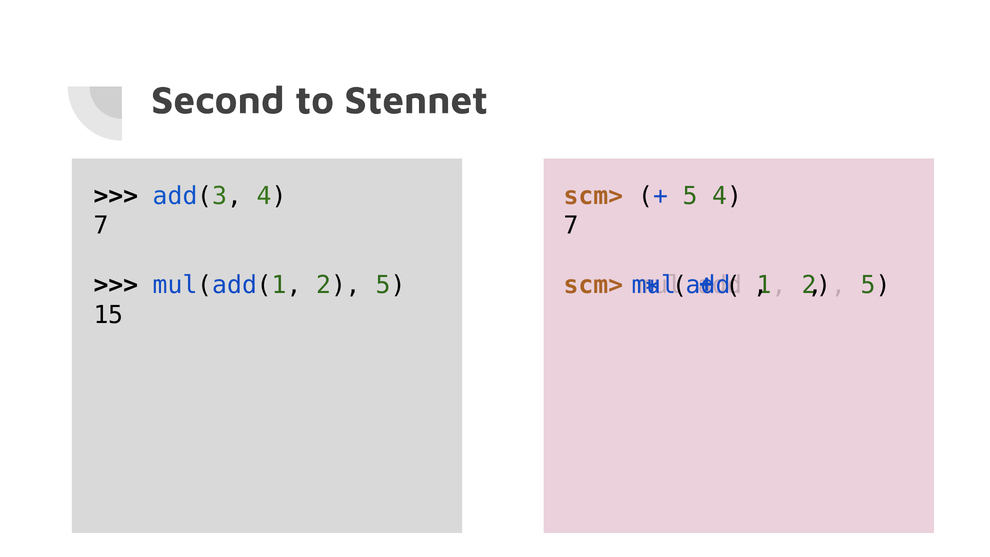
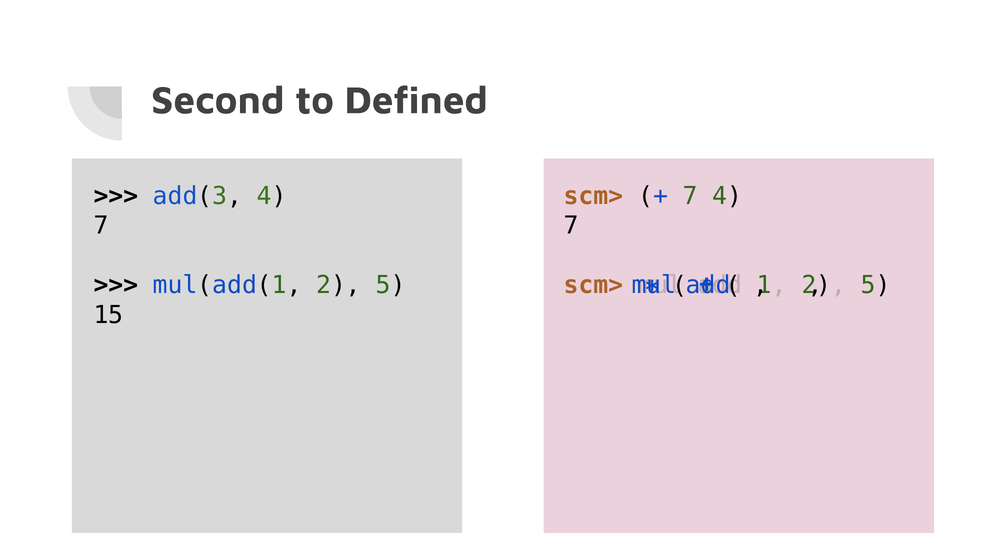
Stennet: Stennet -> Defined
5 at (690, 196): 5 -> 7
